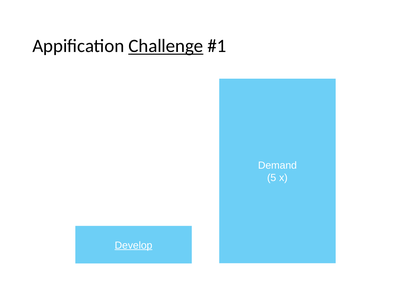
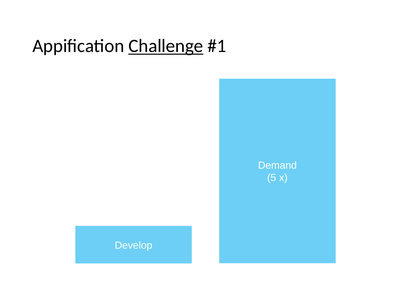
Develop underline: present -> none
